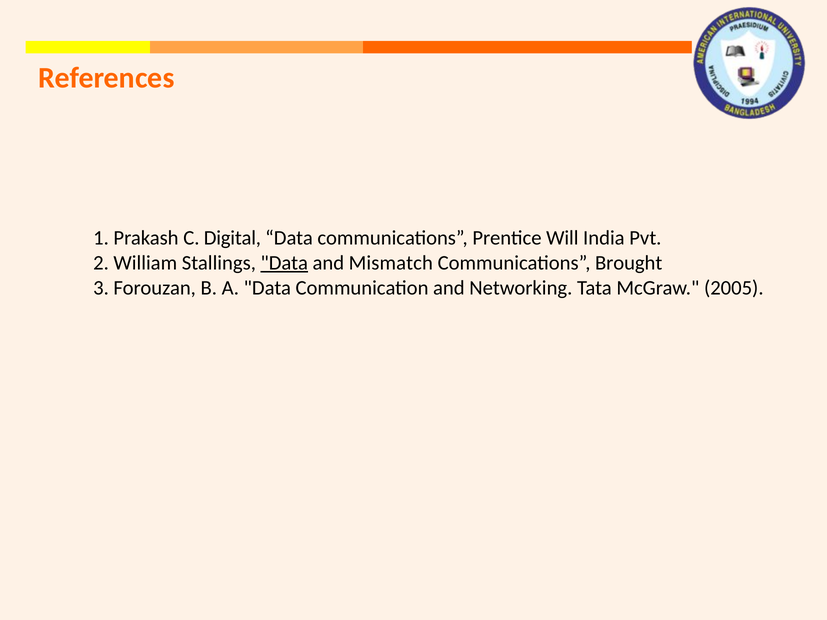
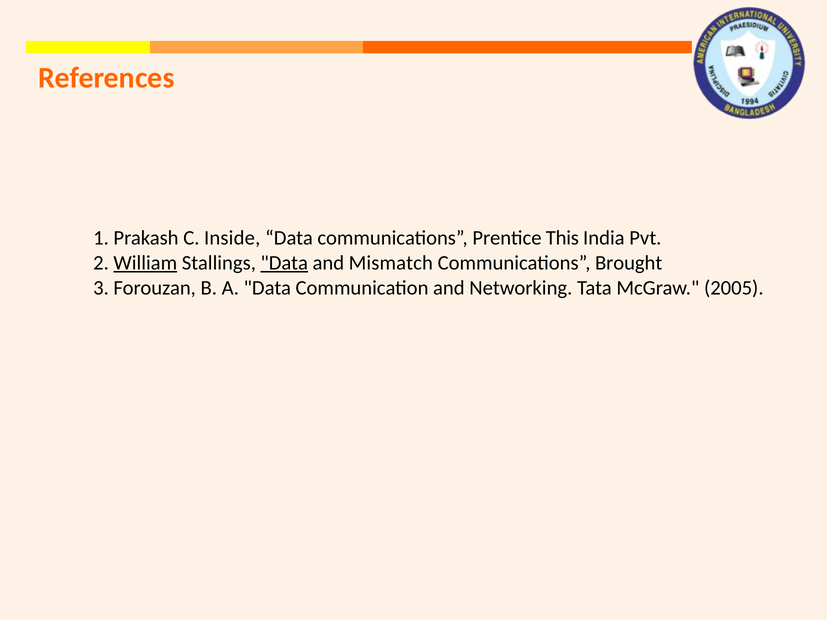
Digital: Digital -> Inside
Will: Will -> This
William underline: none -> present
